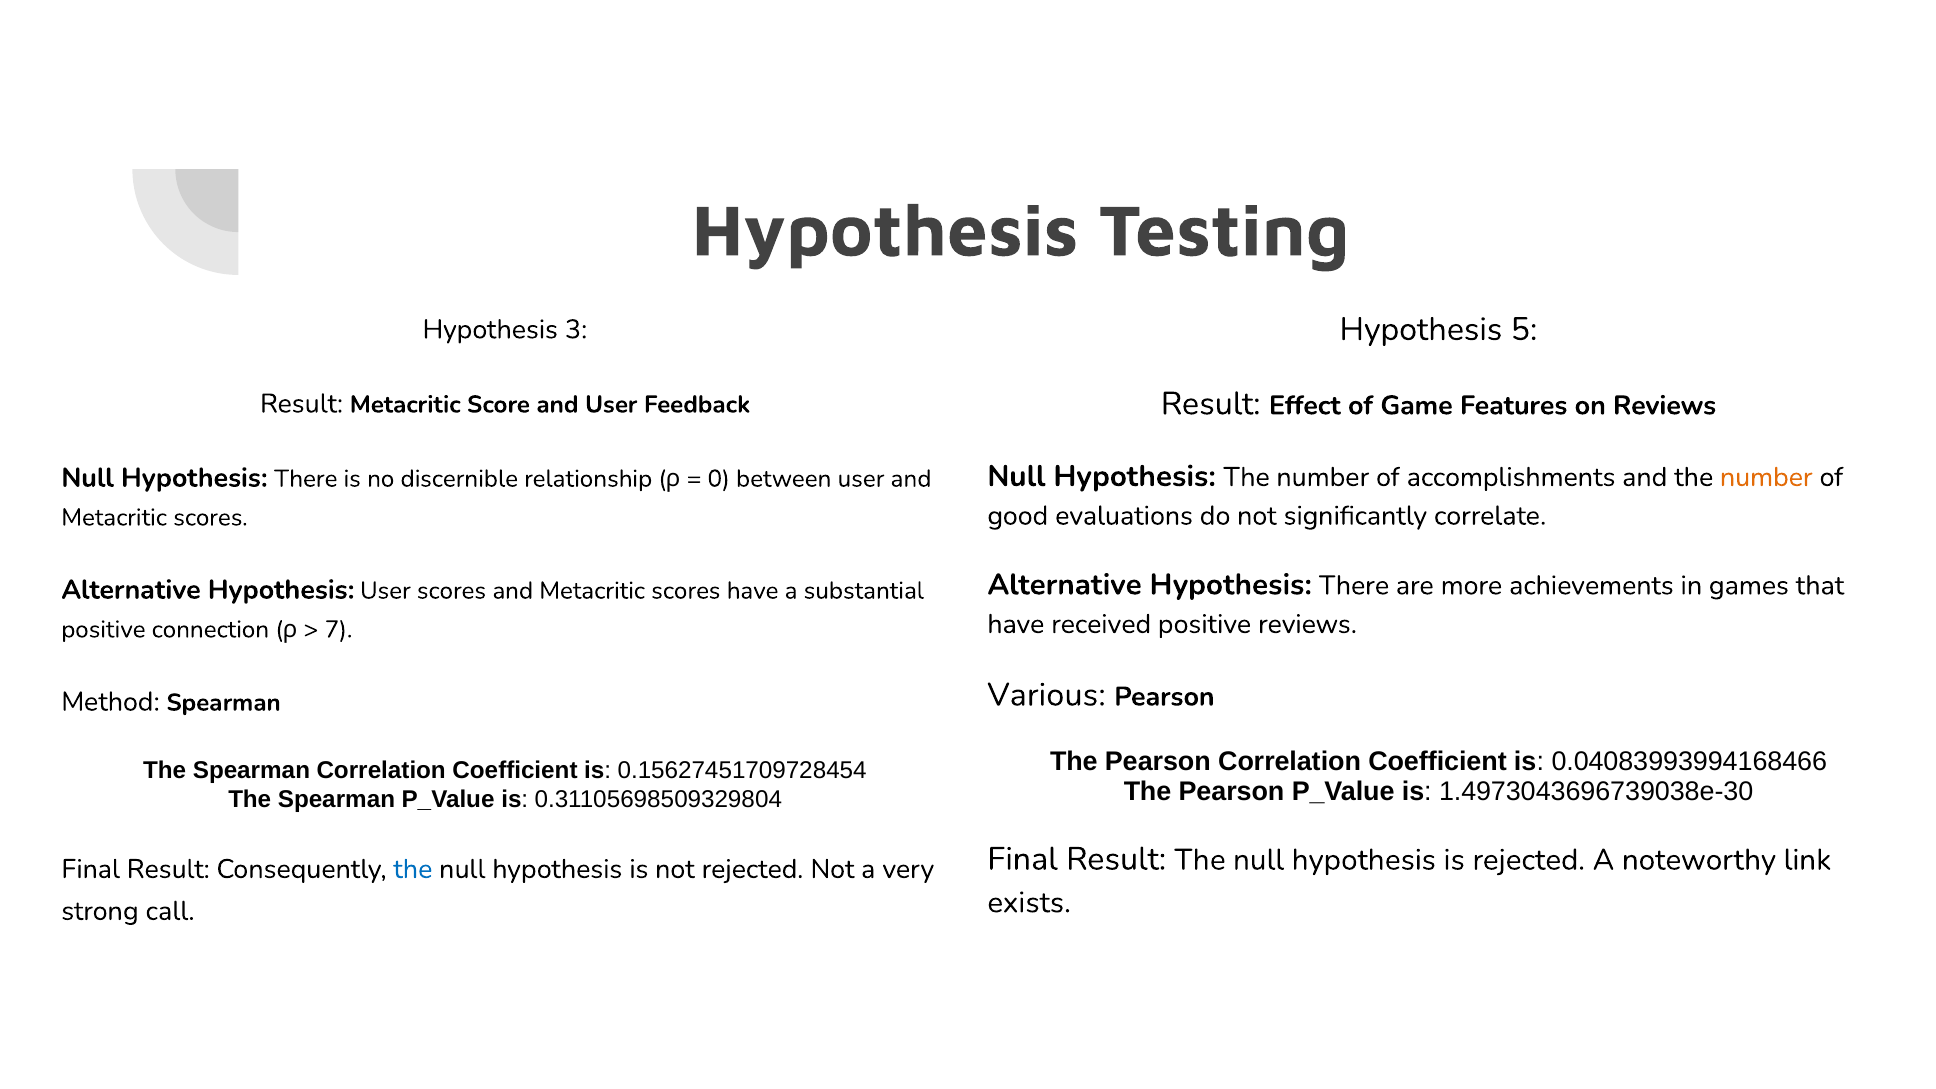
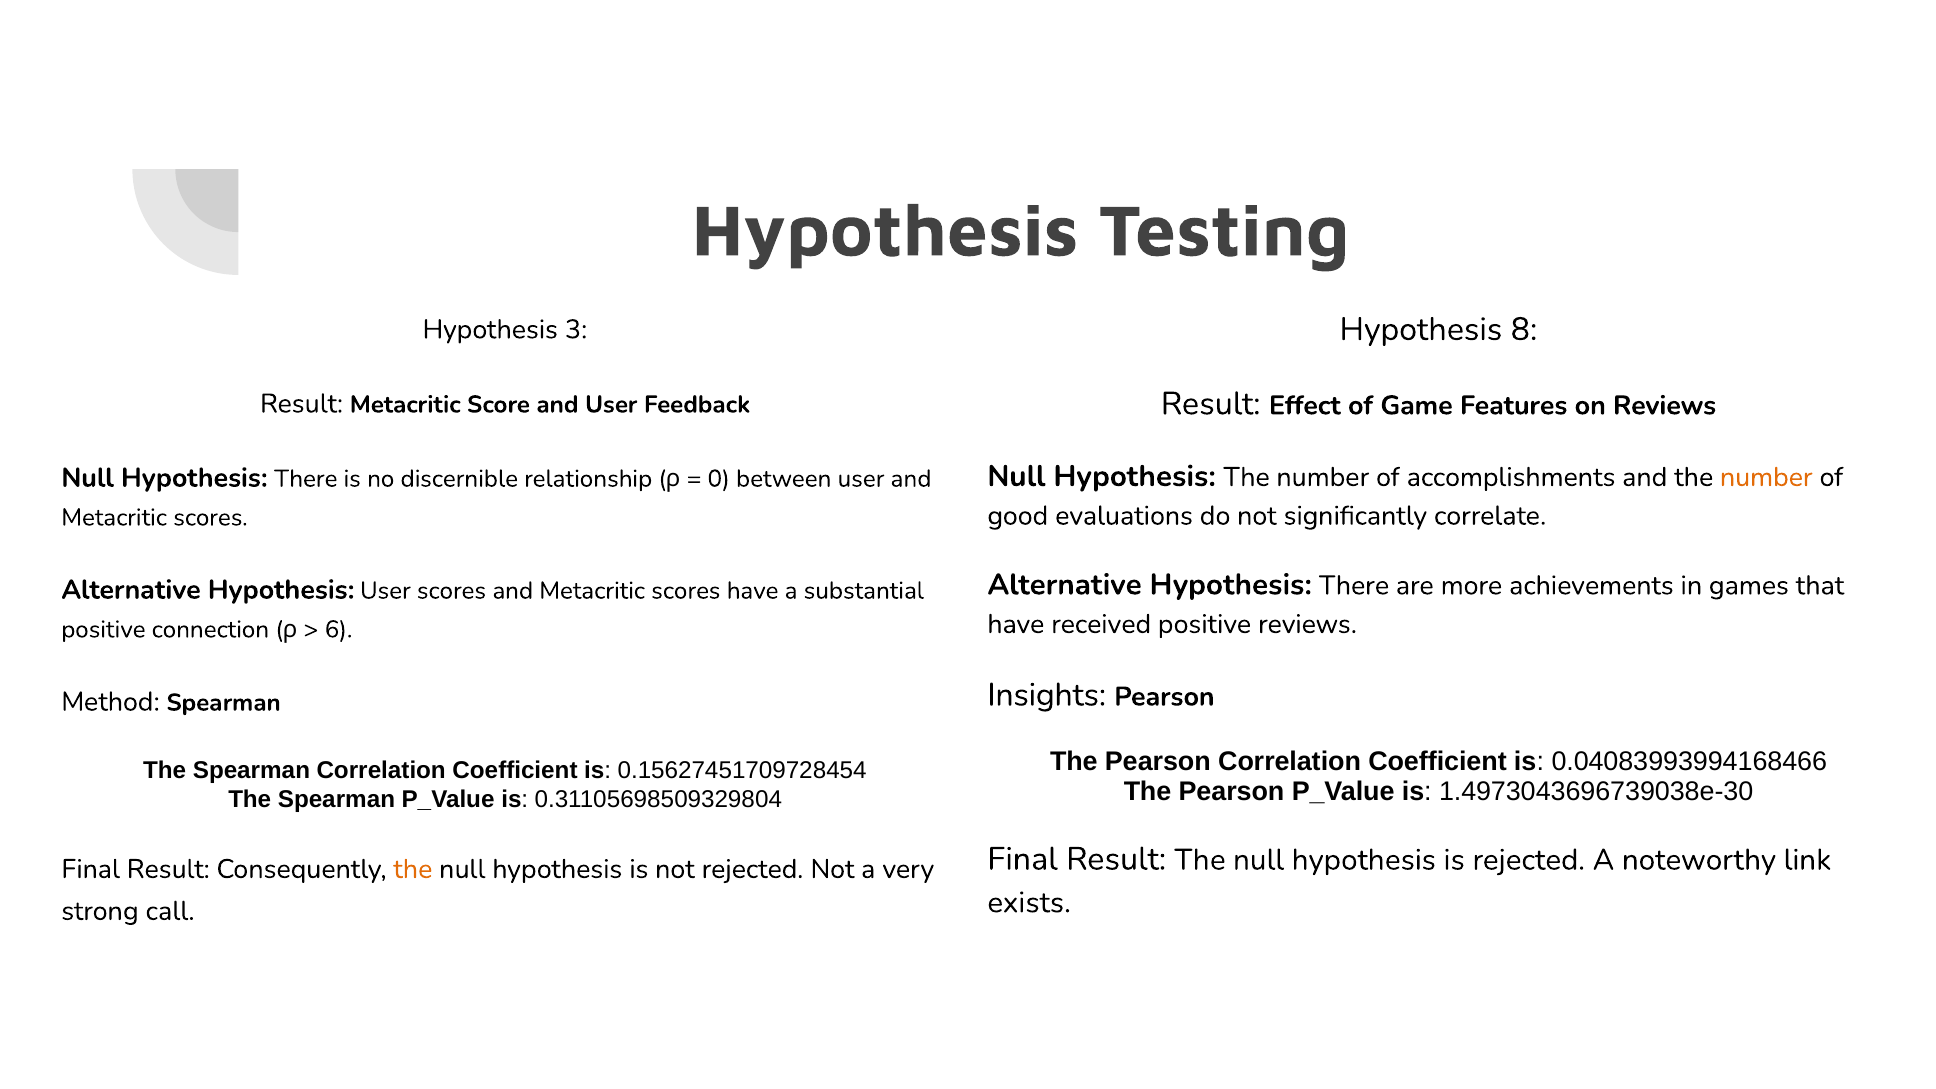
5: 5 -> 8
7: 7 -> 6
Various: Various -> Insights
the at (413, 869) colour: blue -> orange
